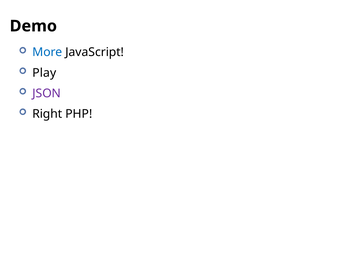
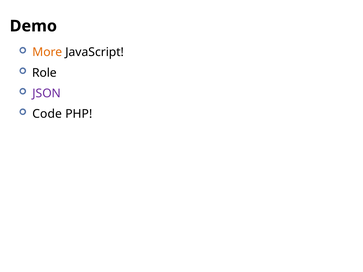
More colour: blue -> orange
Play: Play -> Role
Right: Right -> Code
